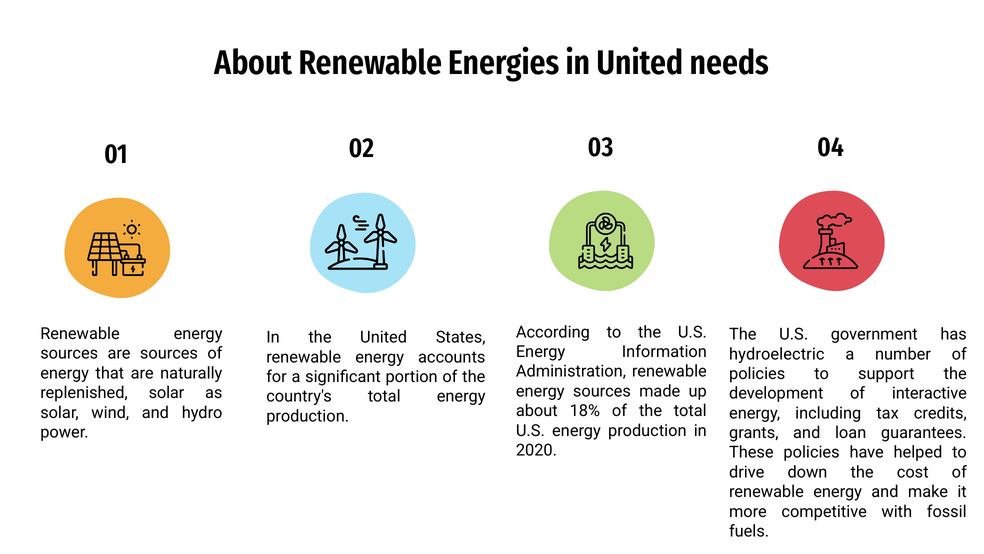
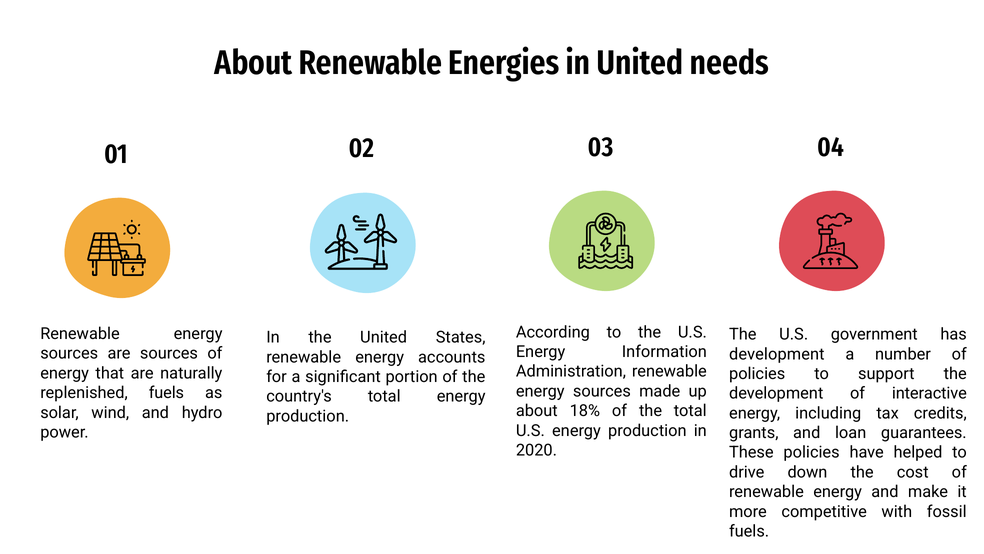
hydroelectric at (777, 354): hydroelectric -> development
replenished solar: solar -> fuels
